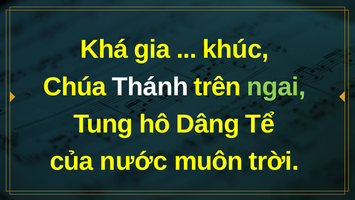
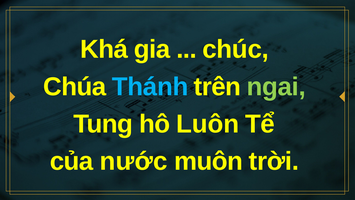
khúc: khúc -> chúc
Thánh colour: white -> light blue
Dâng: Dâng -> Luôn
